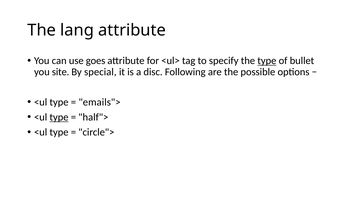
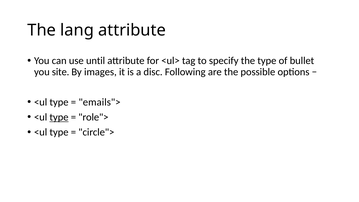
goes: goes -> until
type at (267, 61) underline: present -> none
special: special -> images
half">: half"> -> role">
